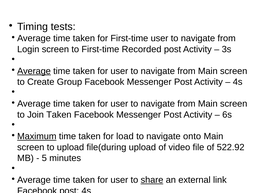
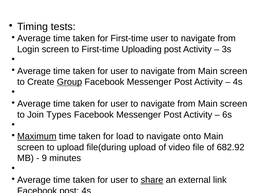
Recorded: Recorded -> Uploading
Average at (34, 71) underline: present -> none
Group underline: none -> present
Join Taken: Taken -> Types
522.92: 522.92 -> 682.92
5: 5 -> 9
